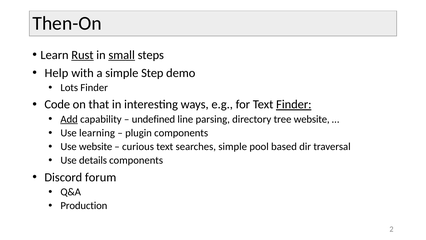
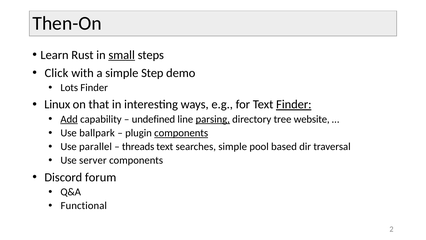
Rust underline: present -> none
Help: Help -> Click
Code: Code -> Linux
parsing underline: none -> present
learning: learning -> ballpark
components at (181, 133) underline: none -> present
Use website: website -> parallel
curious: curious -> threads
details: details -> server
Production: Production -> Functional
